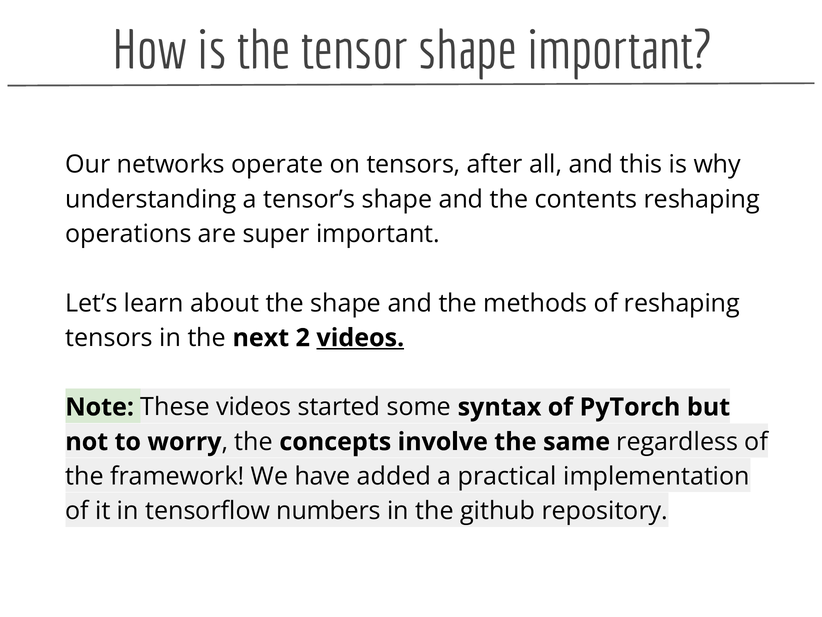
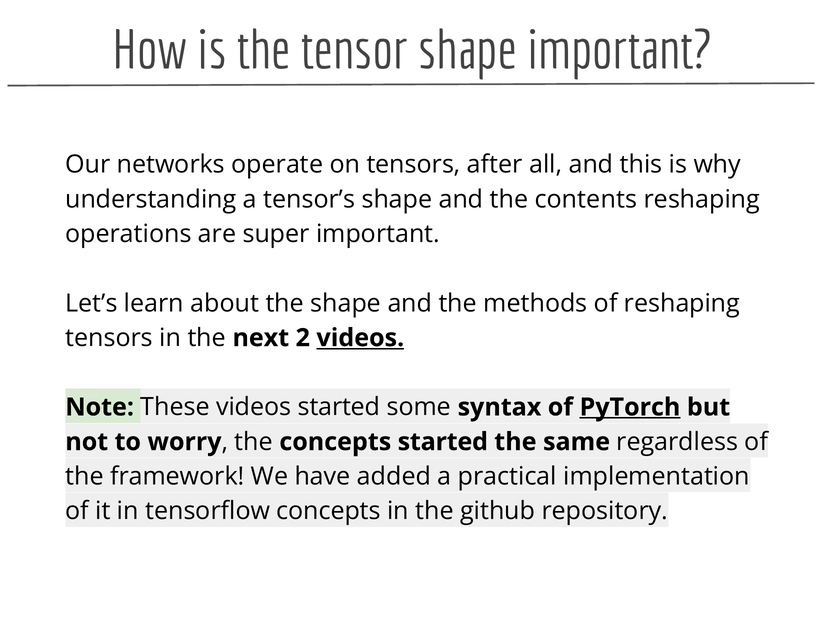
PyTorch underline: none -> present
concepts involve: involve -> started
tensorflow numbers: numbers -> concepts
